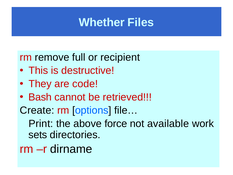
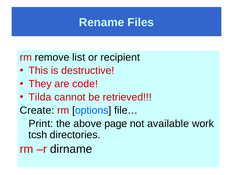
Whether: Whether -> Rename
full: full -> list
Bash: Bash -> Tilda
force: force -> page
sets: sets -> tcsh
